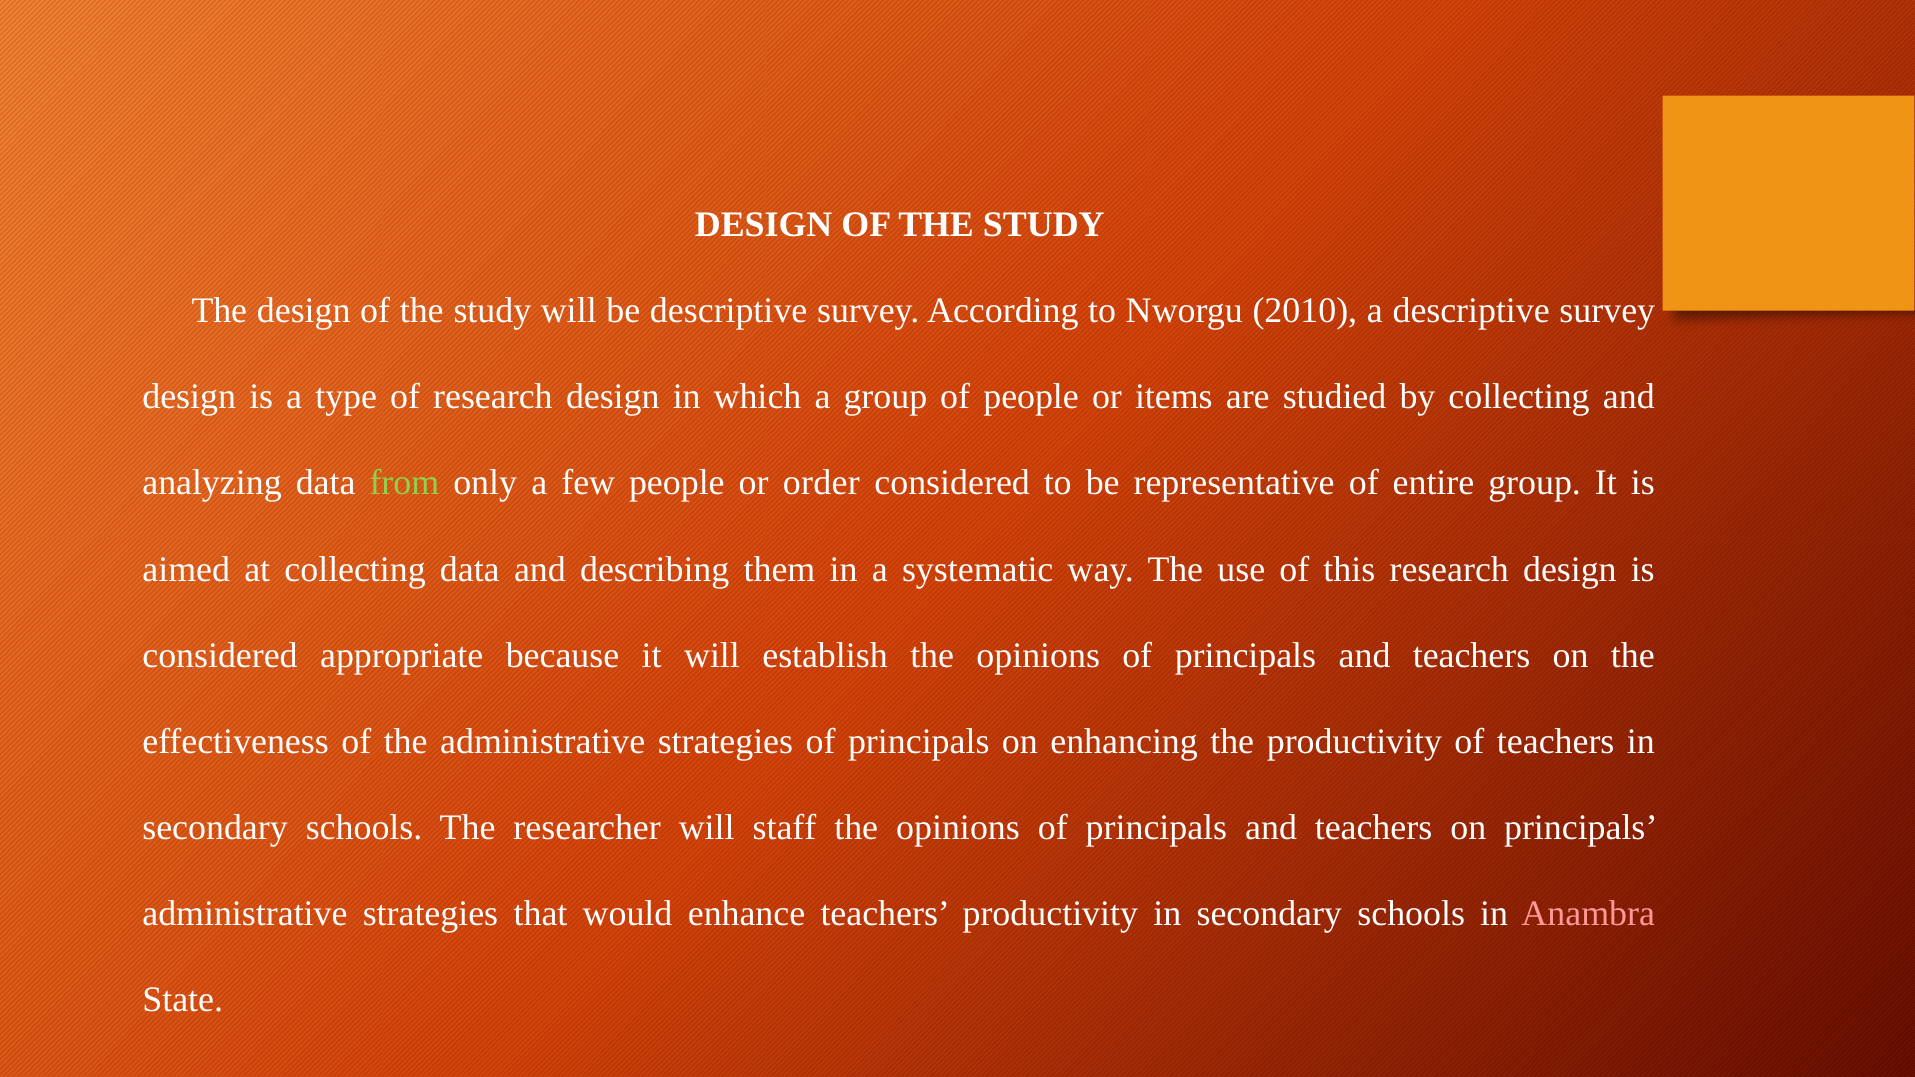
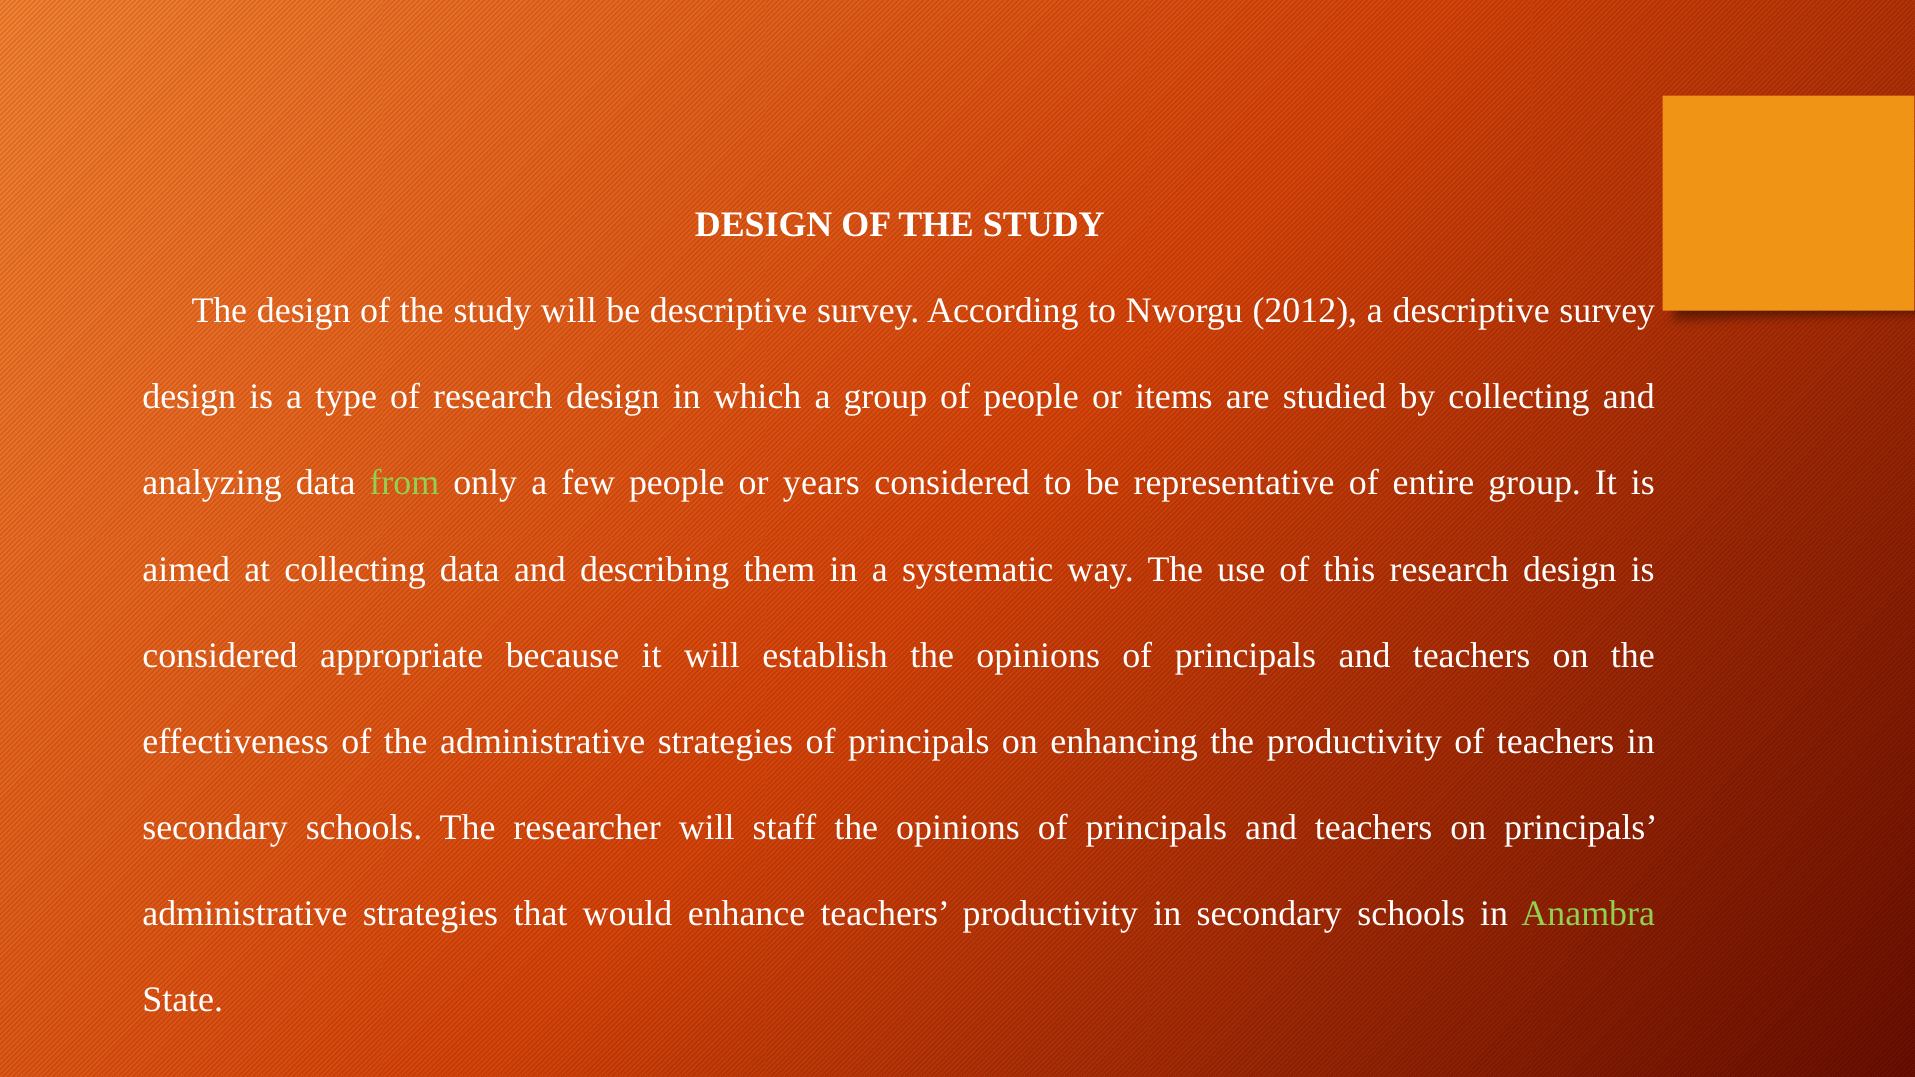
2010: 2010 -> 2012
order: order -> years
Anambra colour: pink -> light green
